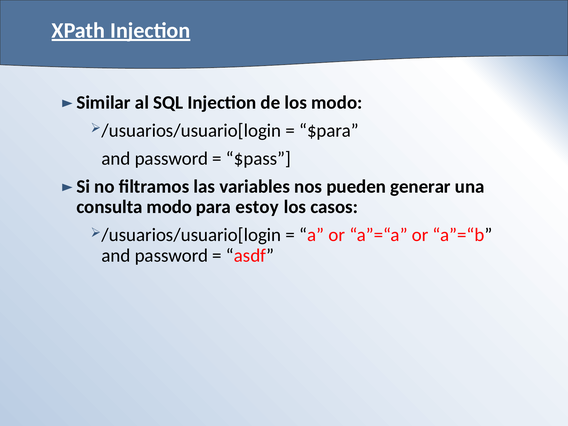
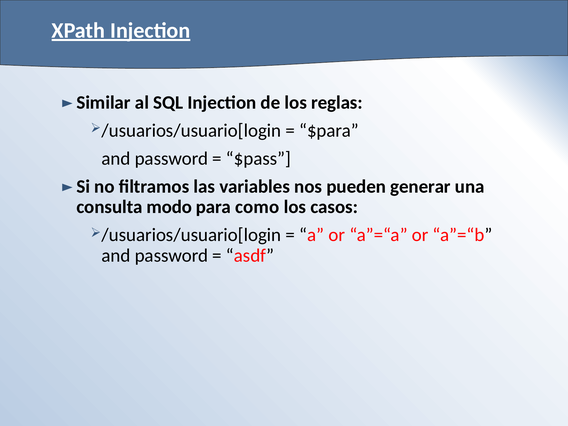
los modo: modo -> reglas
estoy: estoy -> como
